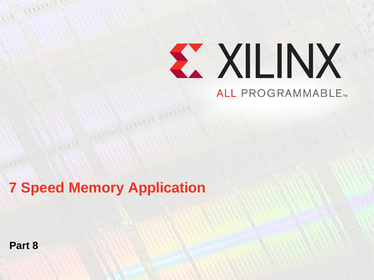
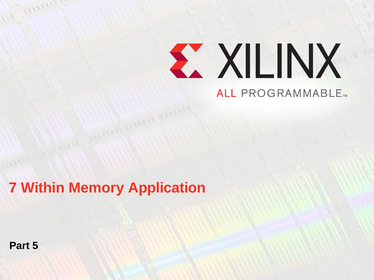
Speed: Speed -> Within
8: 8 -> 5
